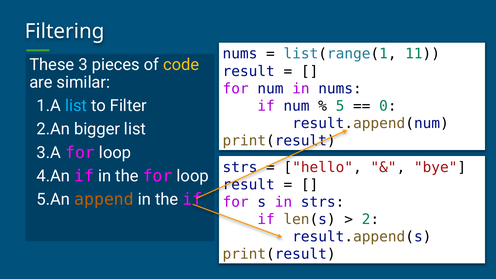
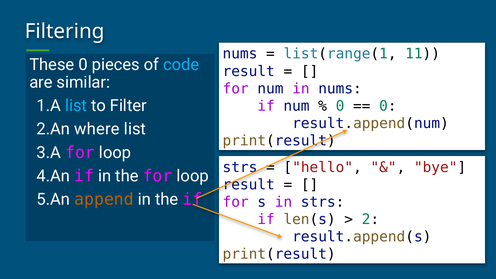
These 3: 3 -> 0
code colour: yellow -> light blue
5 at (340, 106): 5 -> 0
bigger: bigger -> where
